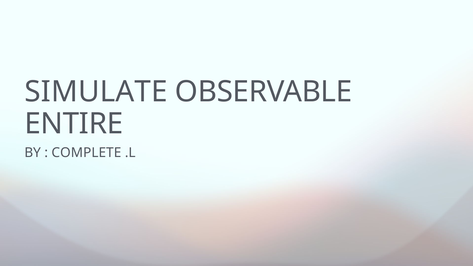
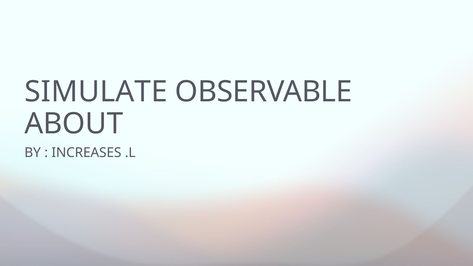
ENTIRE: ENTIRE -> ABOUT
COMPLETE: COMPLETE -> INCREASES
